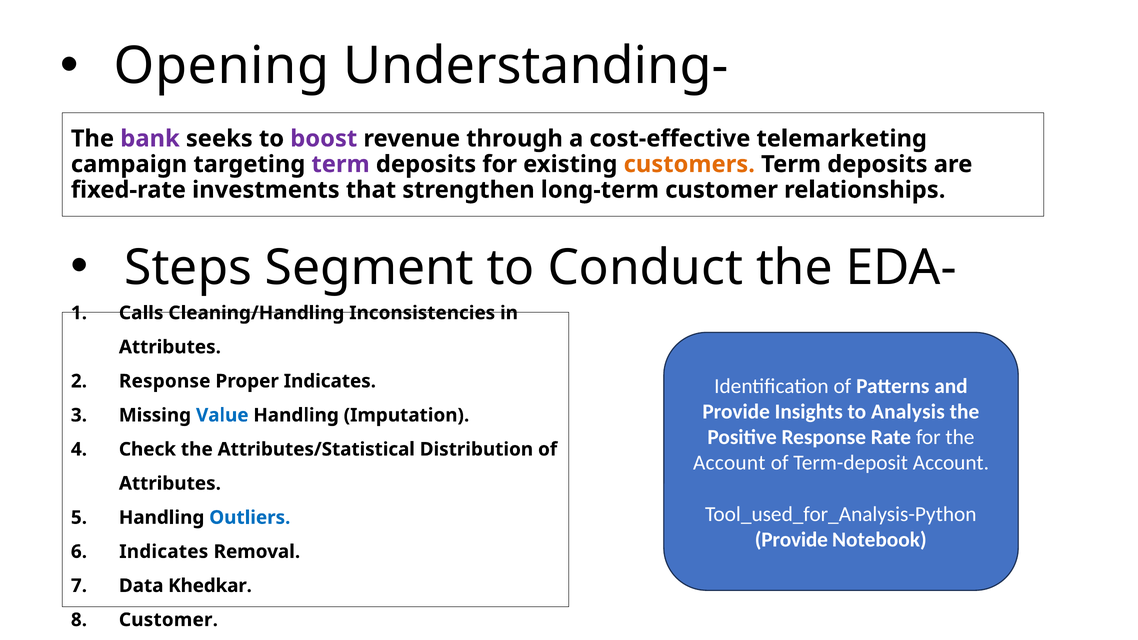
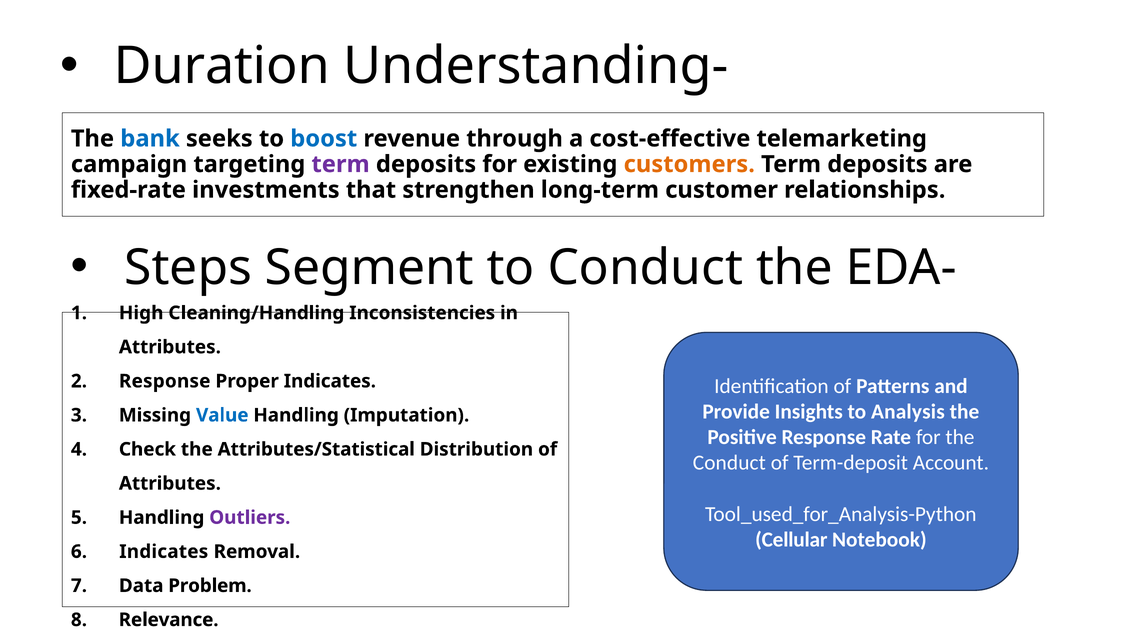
Opening: Opening -> Duration
bank colour: purple -> blue
boost colour: purple -> blue
Calls: Calls -> High
Account at (729, 463): Account -> Conduct
Outliers colour: blue -> purple
Provide at (791, 540): Provide -> Cellular
Khedkar: Khedkar -> Problem
Customer at (168, 620): Customer -> Relevance
